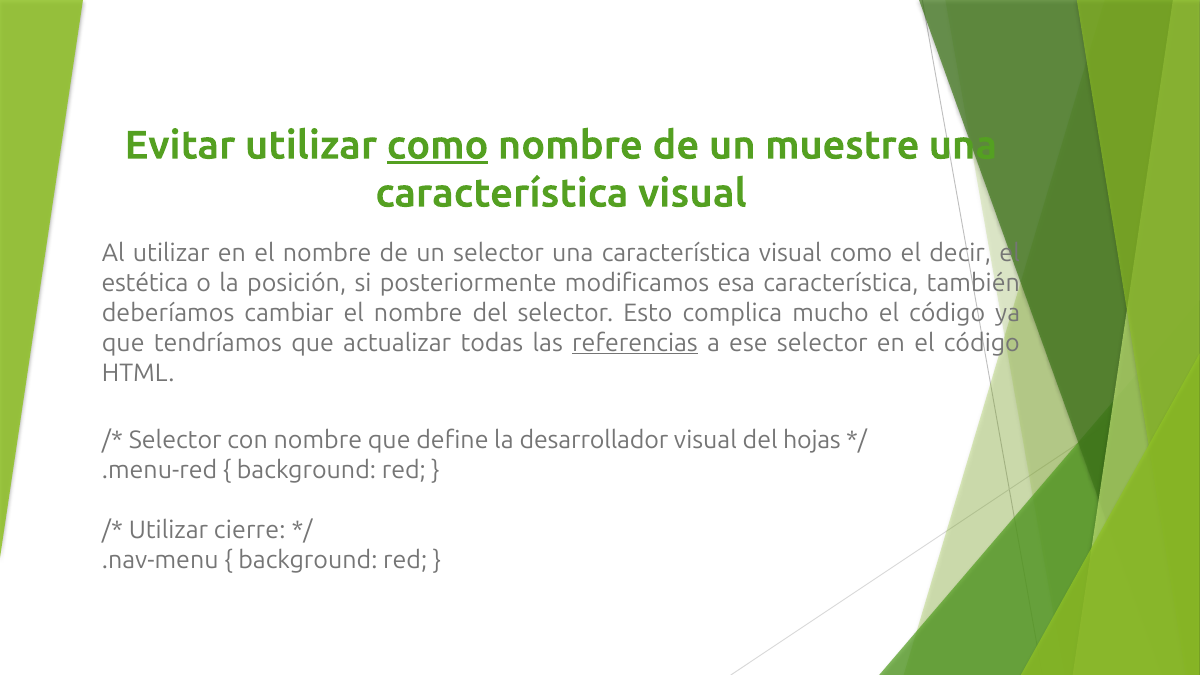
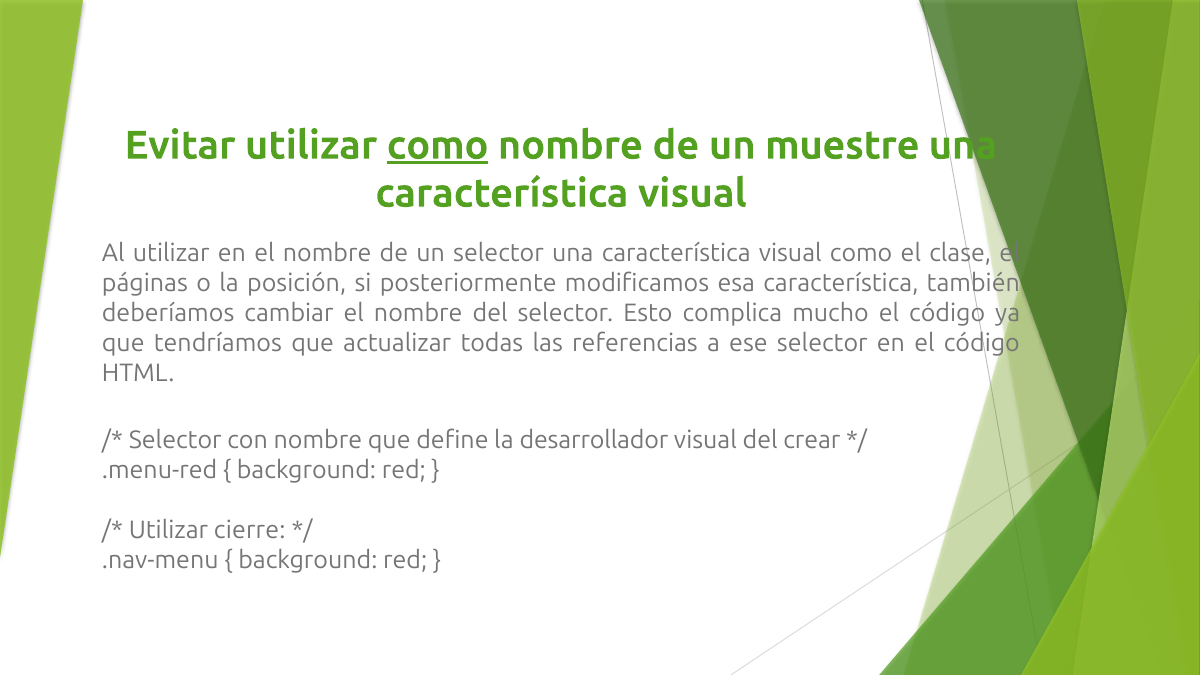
decir: decir -> clase
estética: estética -> páginas
referencias underline: present -> none
hojas: hojas -> crear
